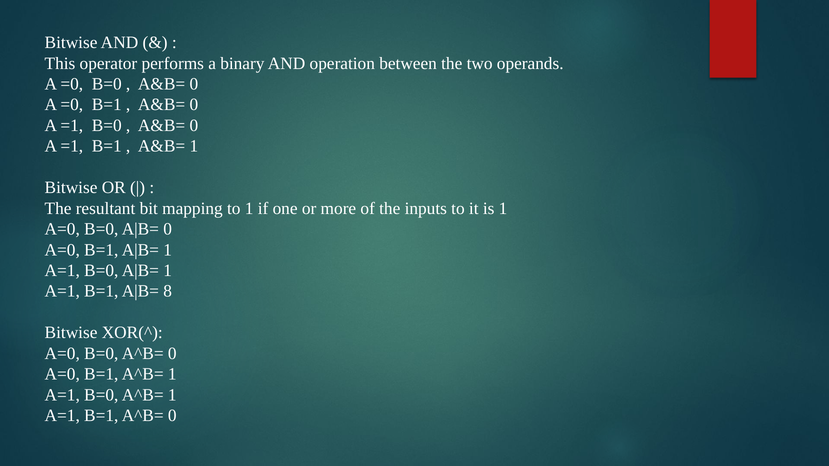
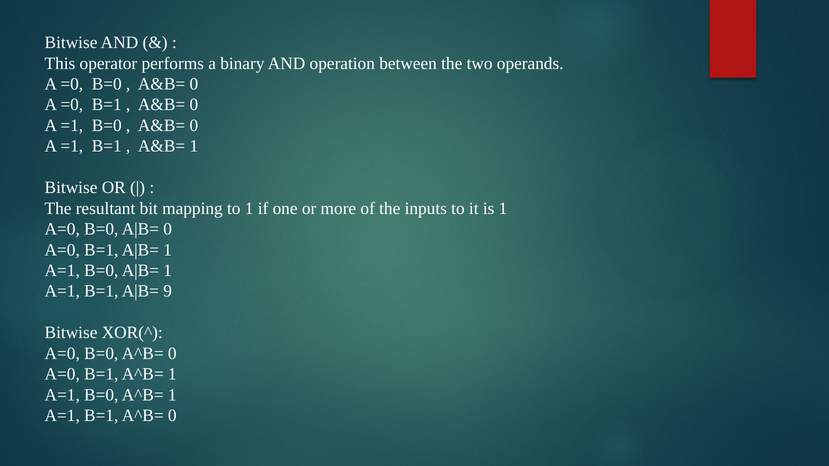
8: 8 -> 9
